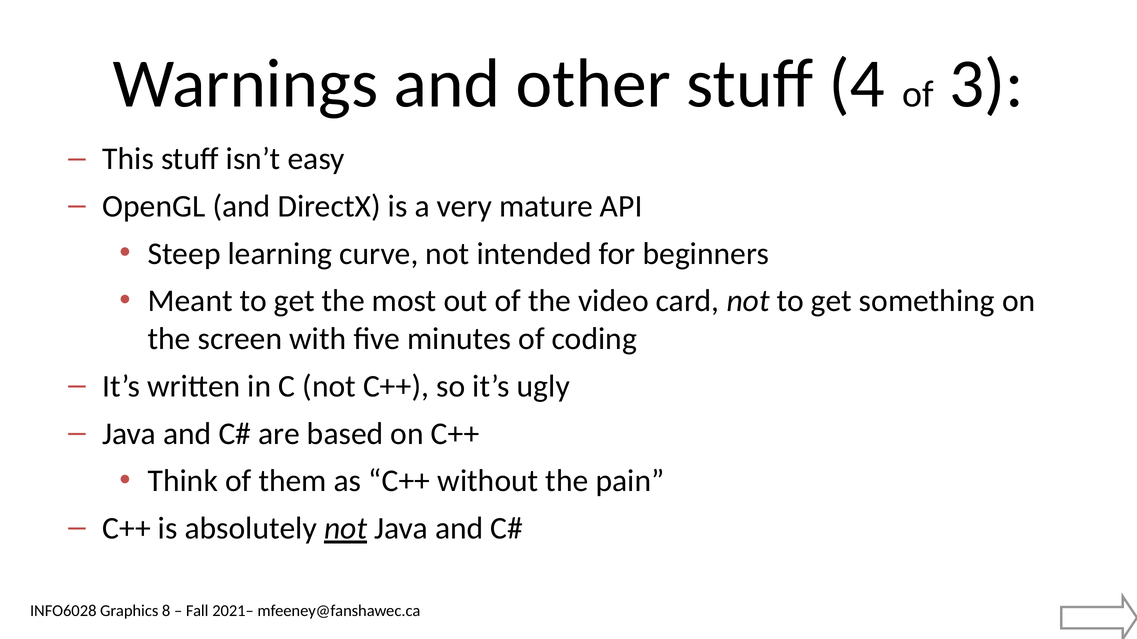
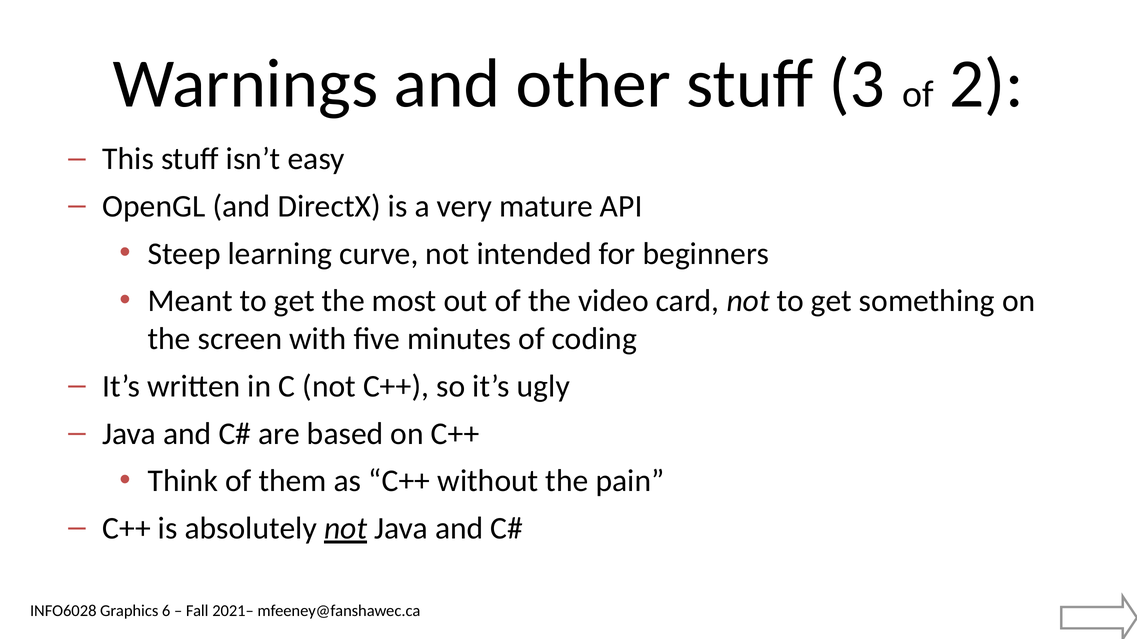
4: 4 -> 3
3: 3 -> 2
8: 8 -> 6
